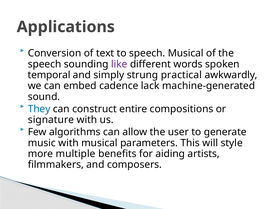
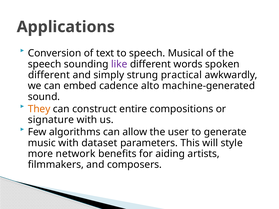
temporal at (49, 75): temporal -> different
lack: lack -> alto
They colour: blue -> orange
with musical: musical -> dataset
multiple: multiple -> network
